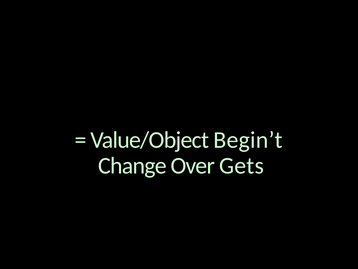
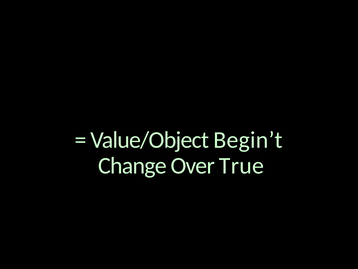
Gets: Gets -> True
